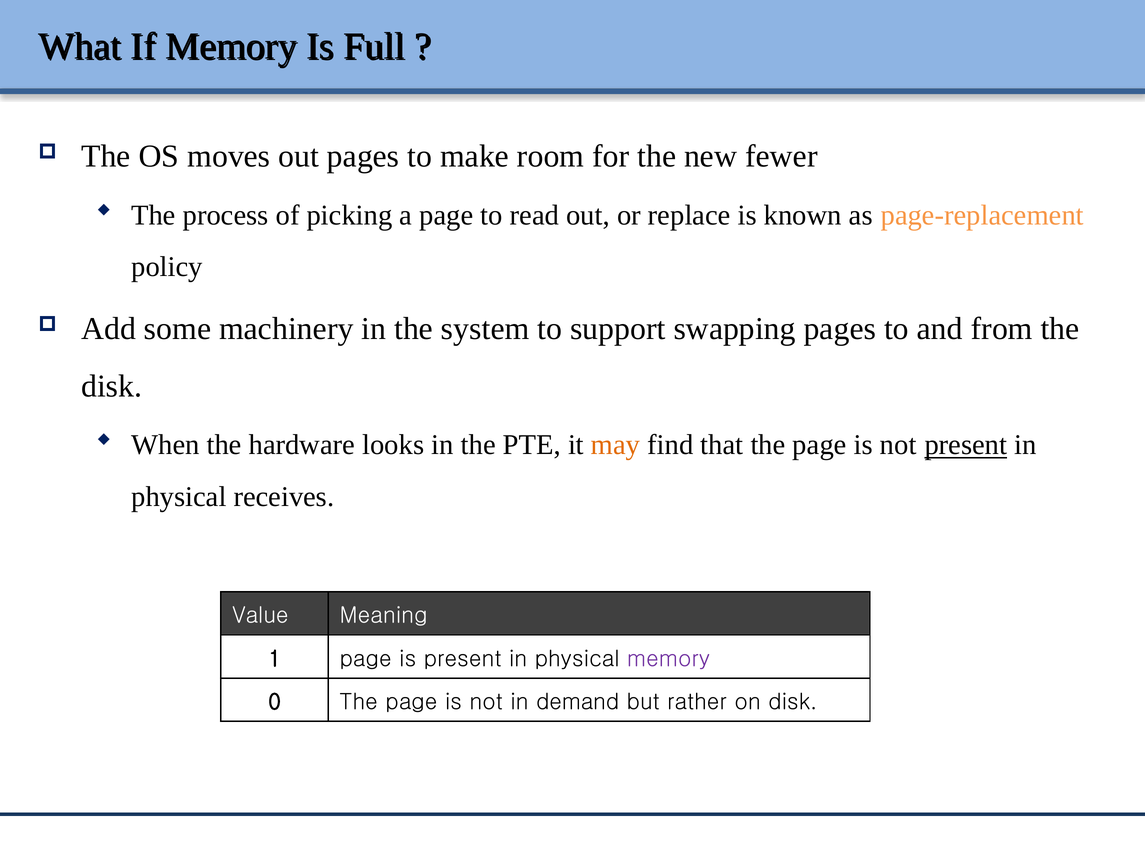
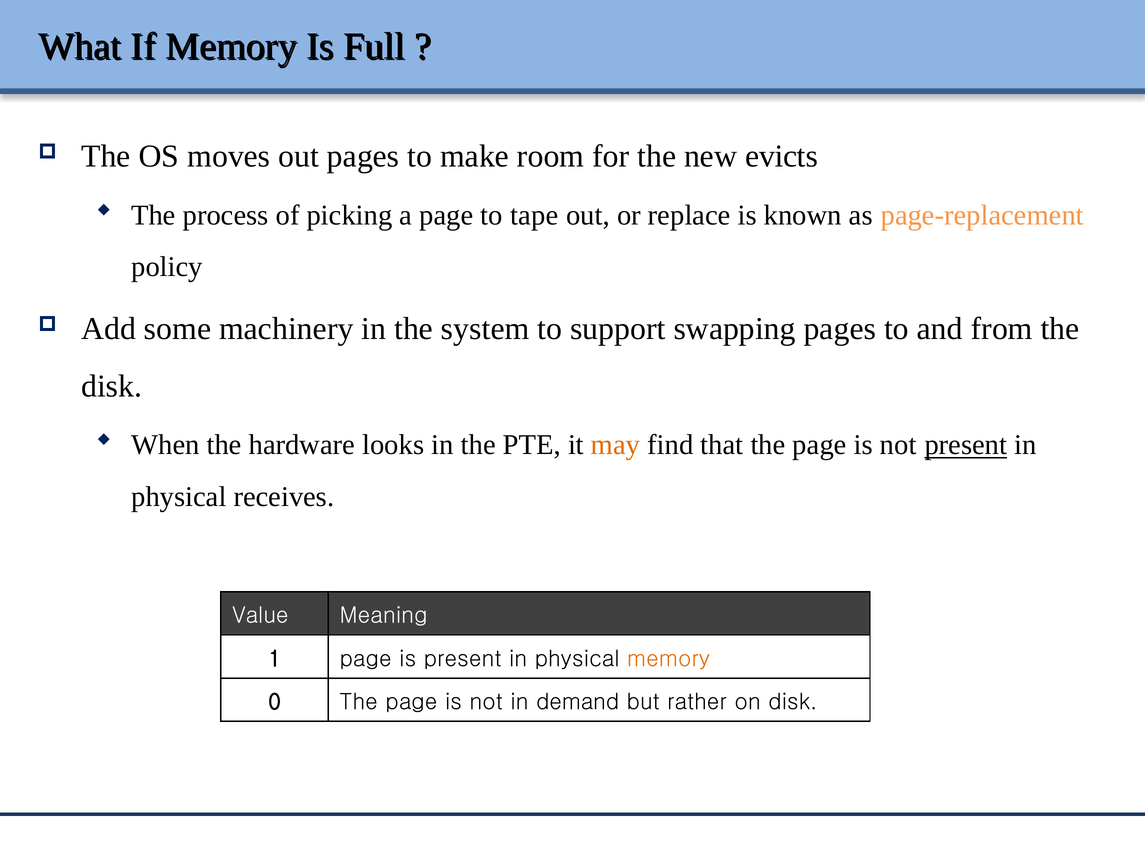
fewer: fewer -> evicts
read: read -> tape
memory at (669, 659) colour: purple -> orange
